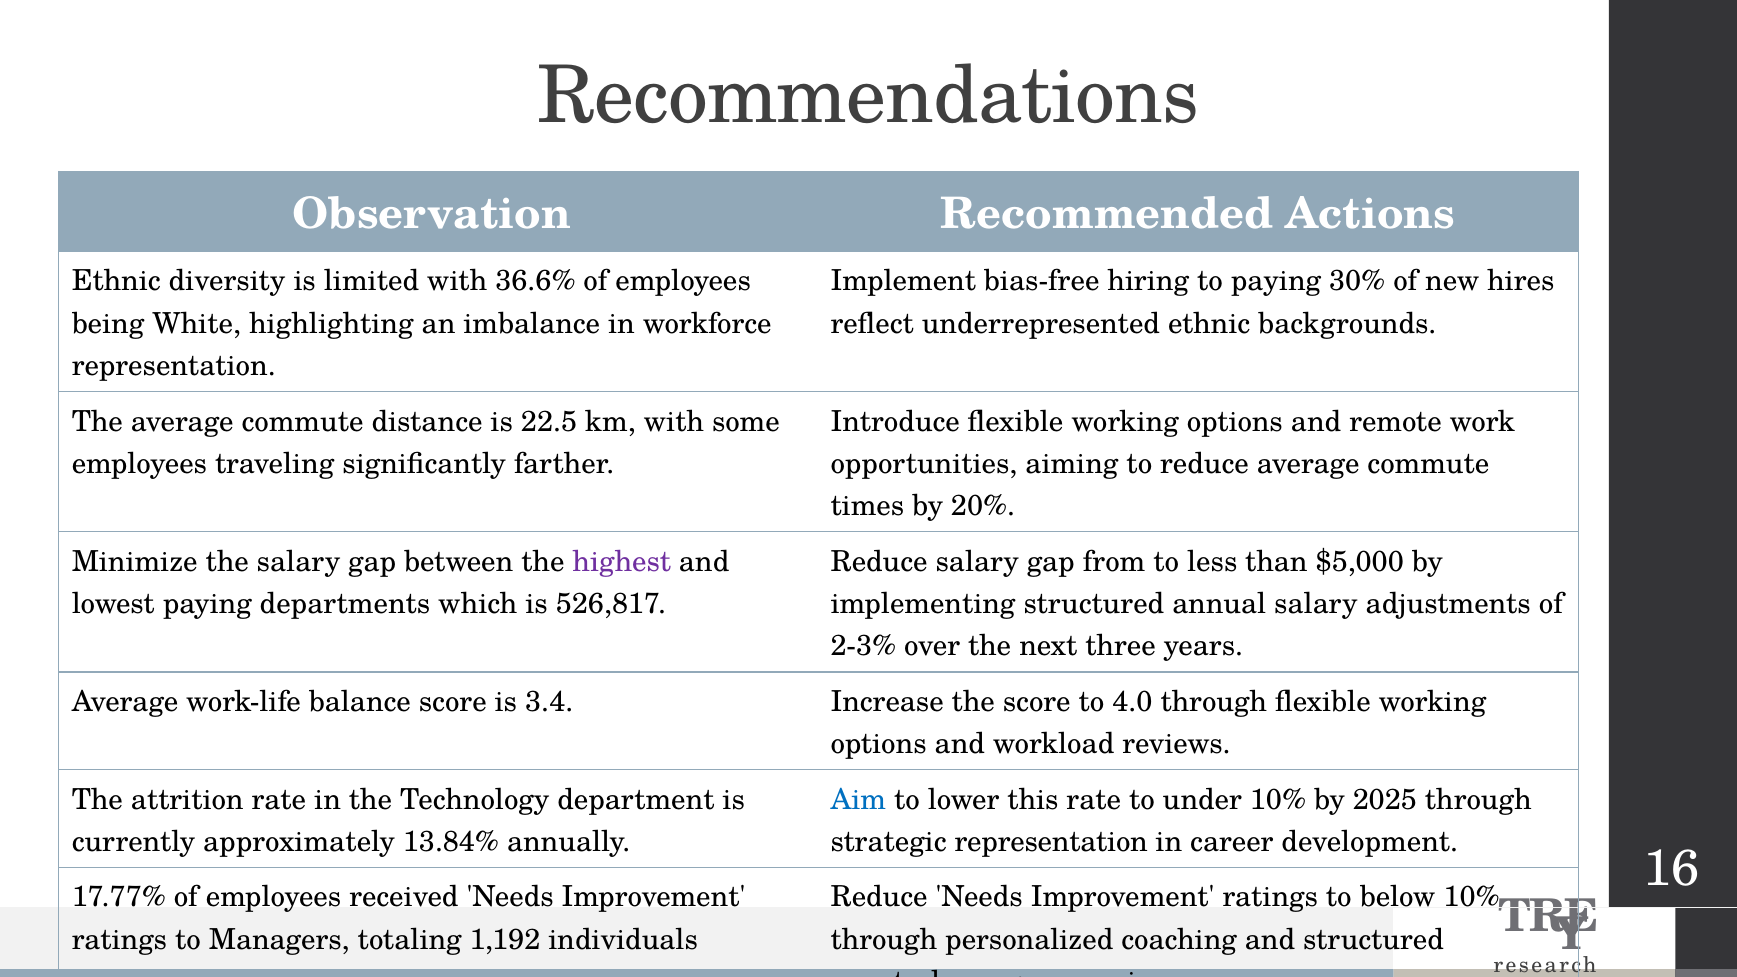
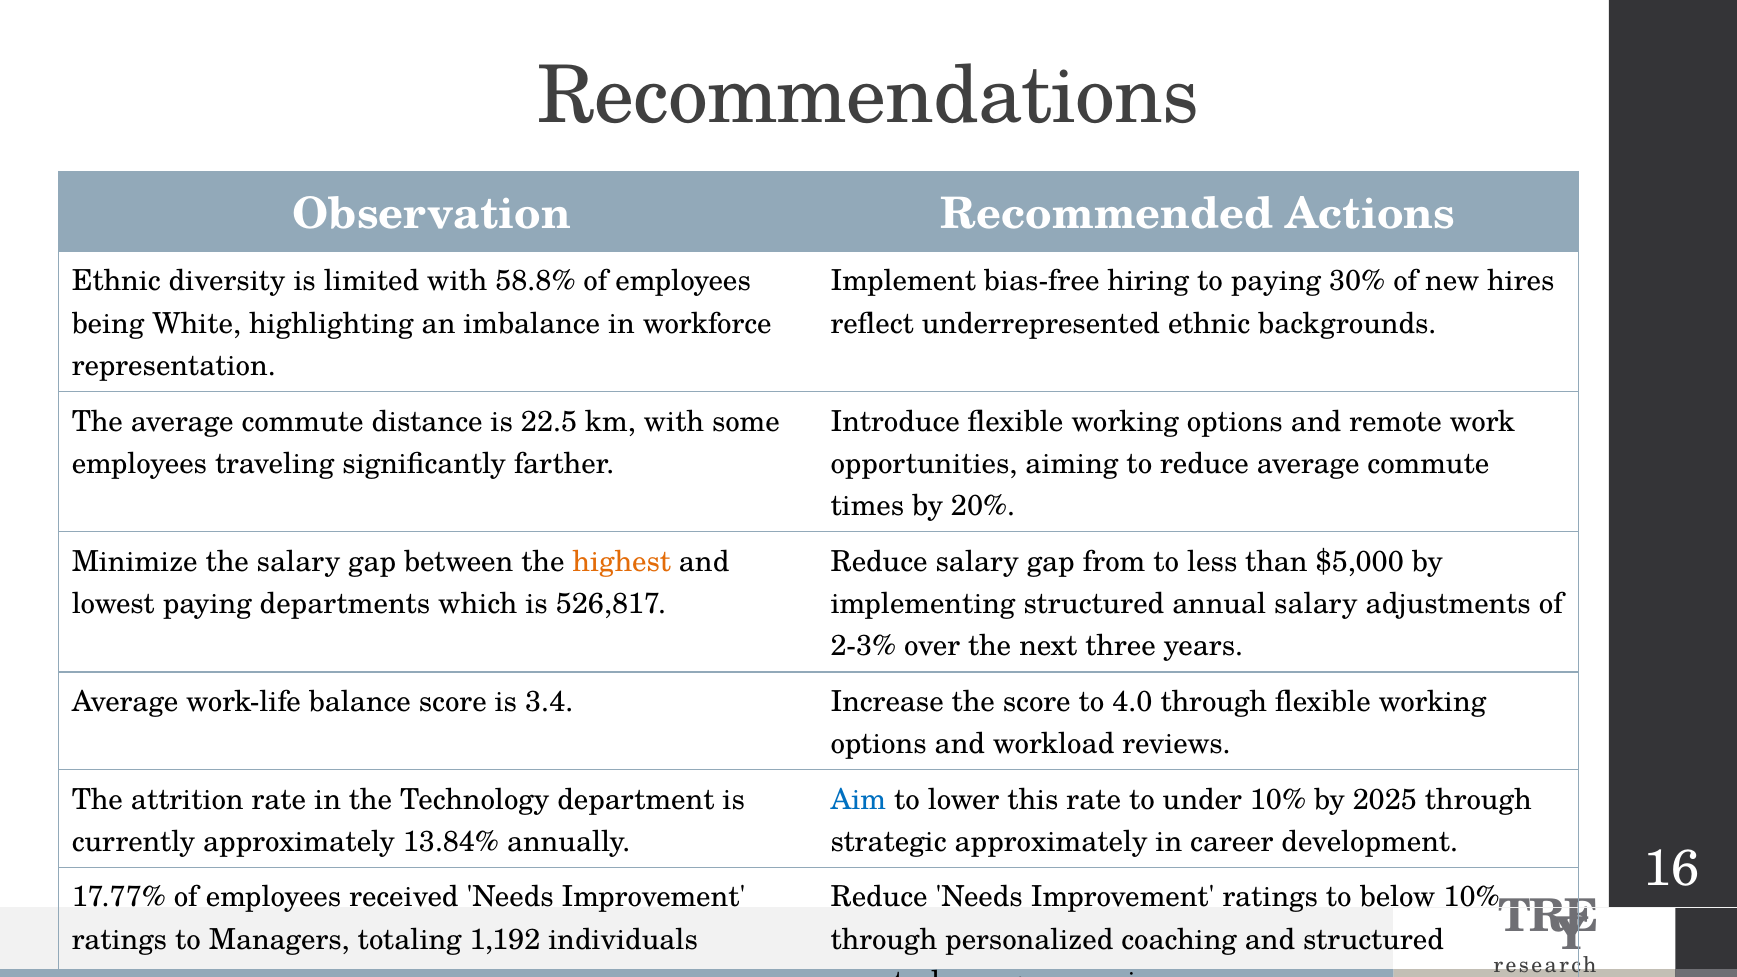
36.6%: 36.6% -> 58.8%
highest colour: purple -> orange
strategic representation: representation -> approximately
